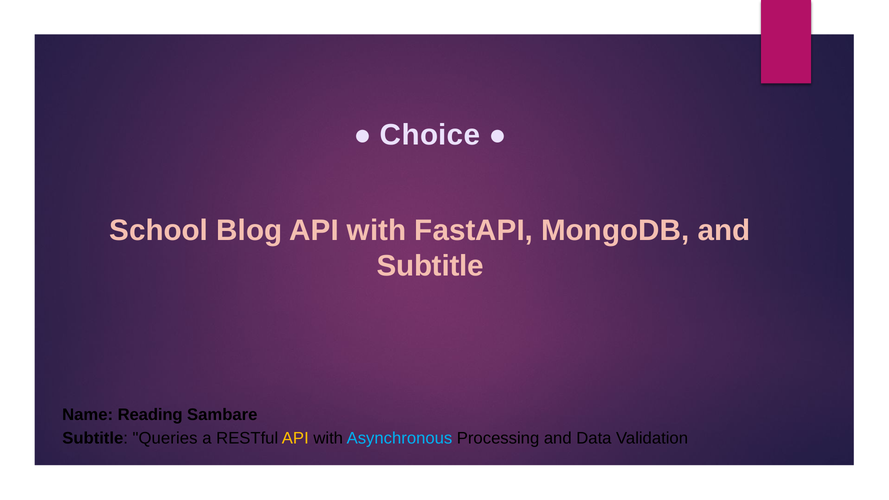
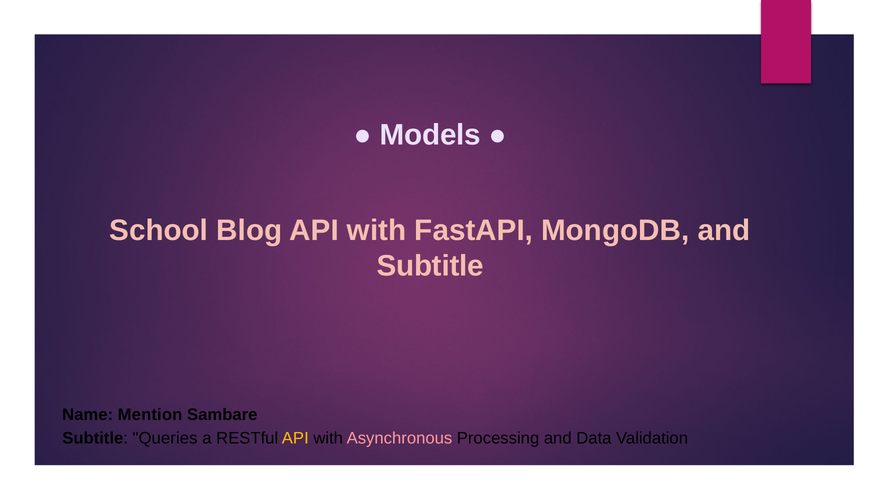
Choice: Choice -> Models
Reading: Reading -> Mention
Asynchronous colour: light blue -> pink
